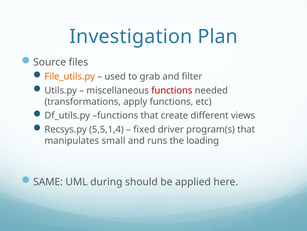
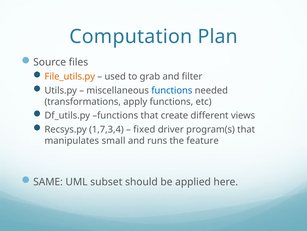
Investigation: Investigation -> Computation
functions at (172, 90) colour: red -> blue
5,5,1,4: 5,5,1,4 -> 1,7,3,4
loading: loading -> feature
during: during -> subset
